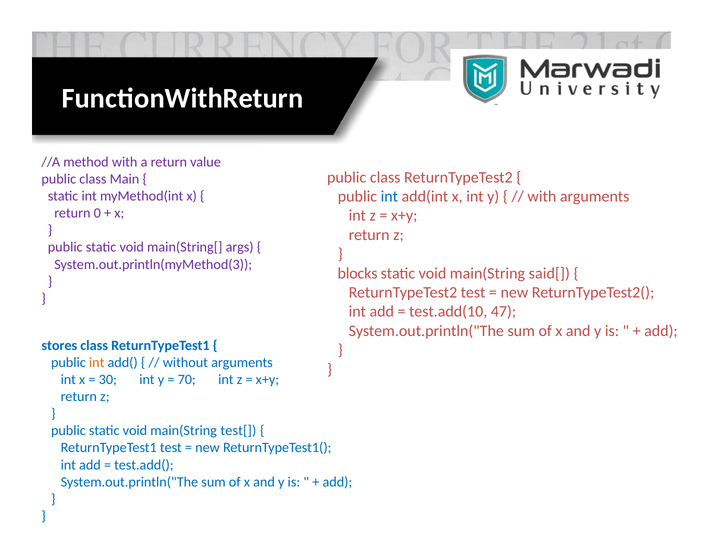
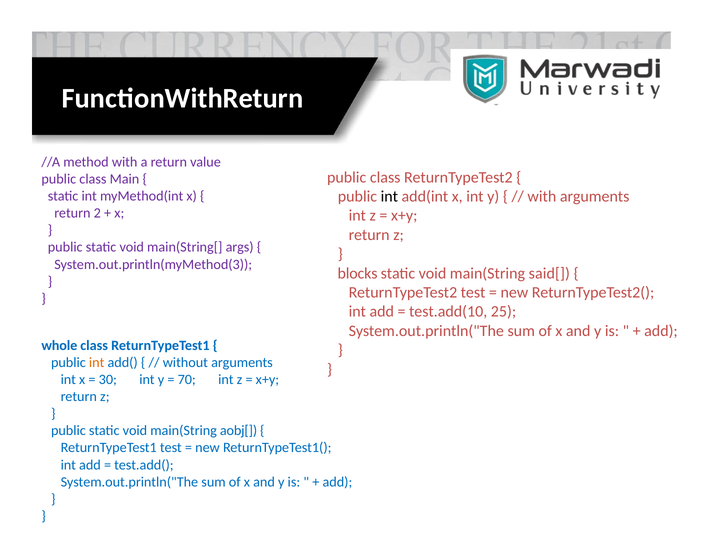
int at (389, 196) colour: blue -> black
0: 0 -> 2
47: 47 -> 25
stores: stores -> whole
test[: test[ -> aobj[
